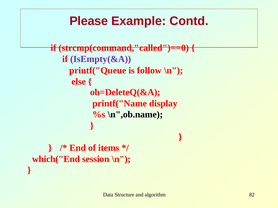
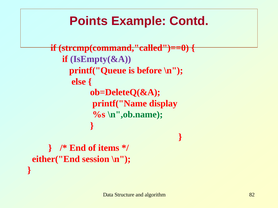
Please: Please -> Points
follow: follow -> before
\n",ob.name colour: black -> green
which("End: which("End -> either("End
